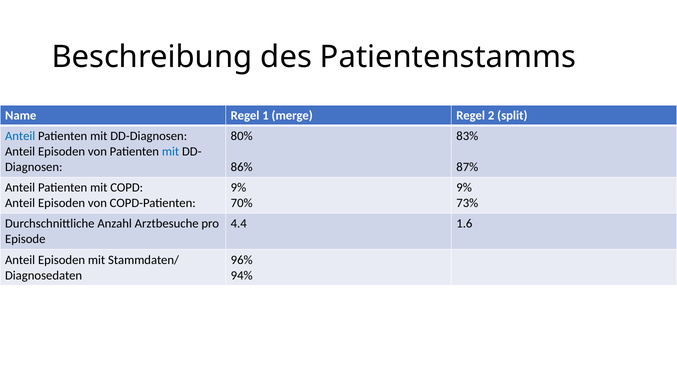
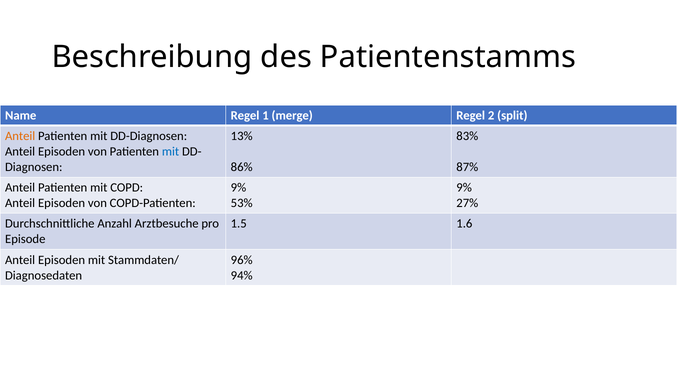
Anteil at (20, 136) colour: blue -> orange
80%: 80% -> 13%
70%: 70% -> 53%
73%: 73% -> 27%
4.4: 4.4 -> 1.5
